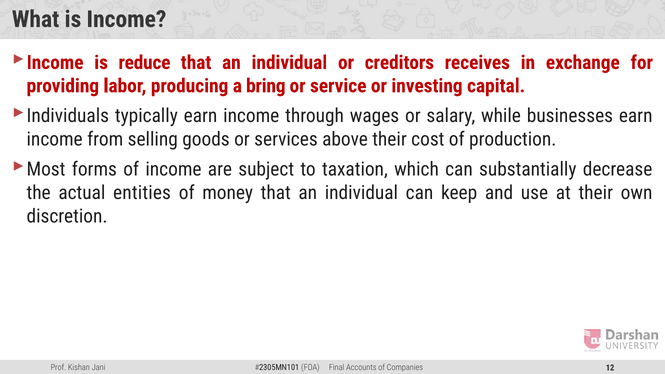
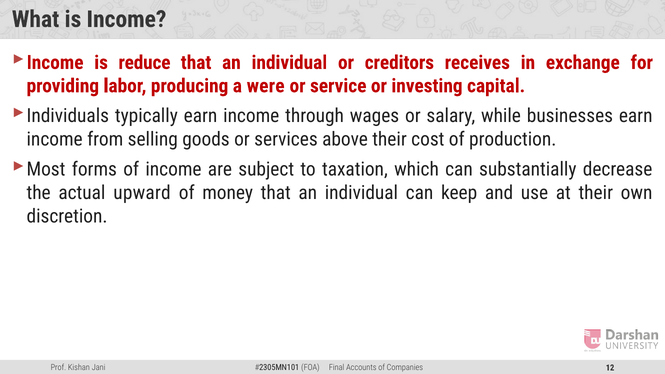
bring: bring -> were
entities: entities -> upward
